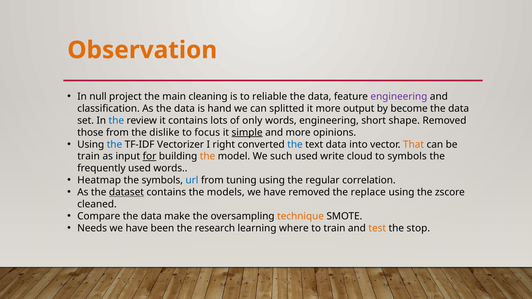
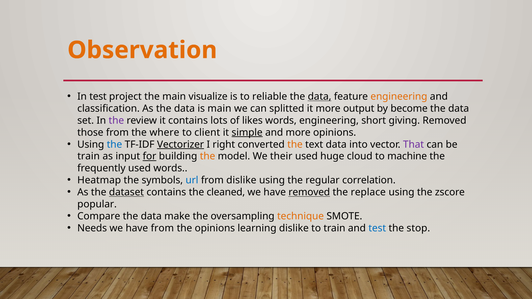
In null: null -> test
cleaning: cleaning -> visualize
data at (320, 97) underline: none -> present
engineering at (399, 97) colour: purple -> orange
is hand: hand -> main
the at (116, 121) colour: blue -> purple
only: only -> likes
shape: shape -> giving
dislike: dislike -> where
focus: focus -> client
Vectorizer underline: none -> present
the at (295, 145) colour: blue -> orange
That colour: orange -> purple
such: such -> their
write: write -> huge
to symbols: symbols -> machine
from tuning: tuning -> dislike
models: models -> cleaned
removed at (309, 192) underline: none -> present
cleaned: cleaned -> popular
have been: been -> from
the research: research -> opinions
learning where: where -> dislike
test at (377, 228) colour: orange -> blue
